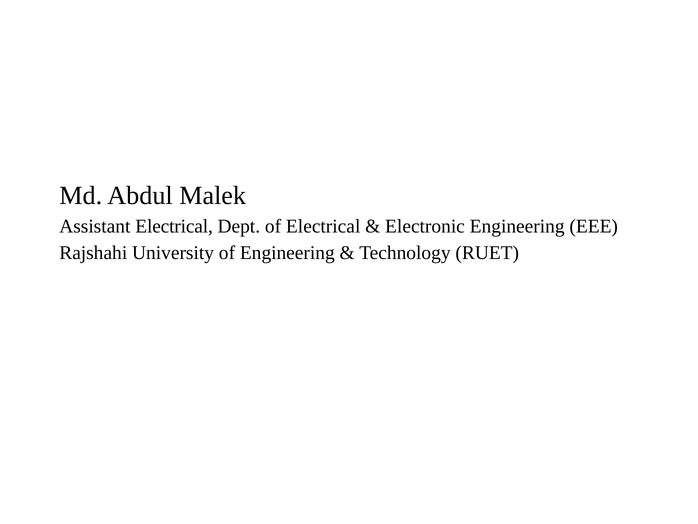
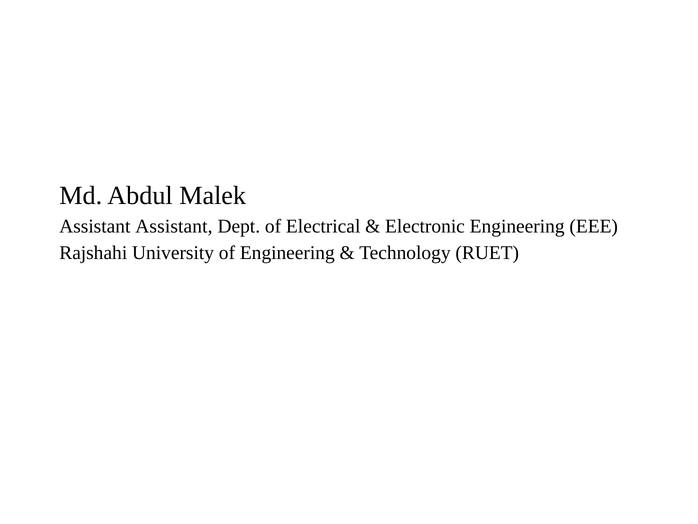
Assistant Electrical: Electrical -> Assistant
